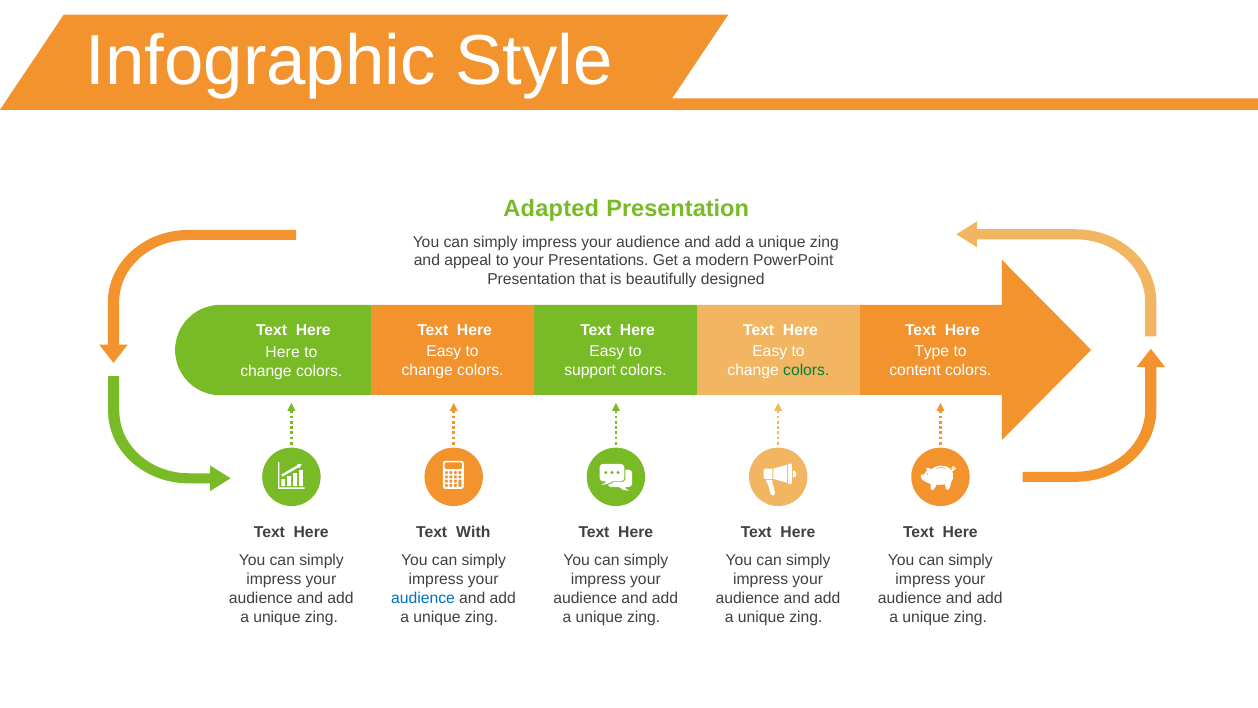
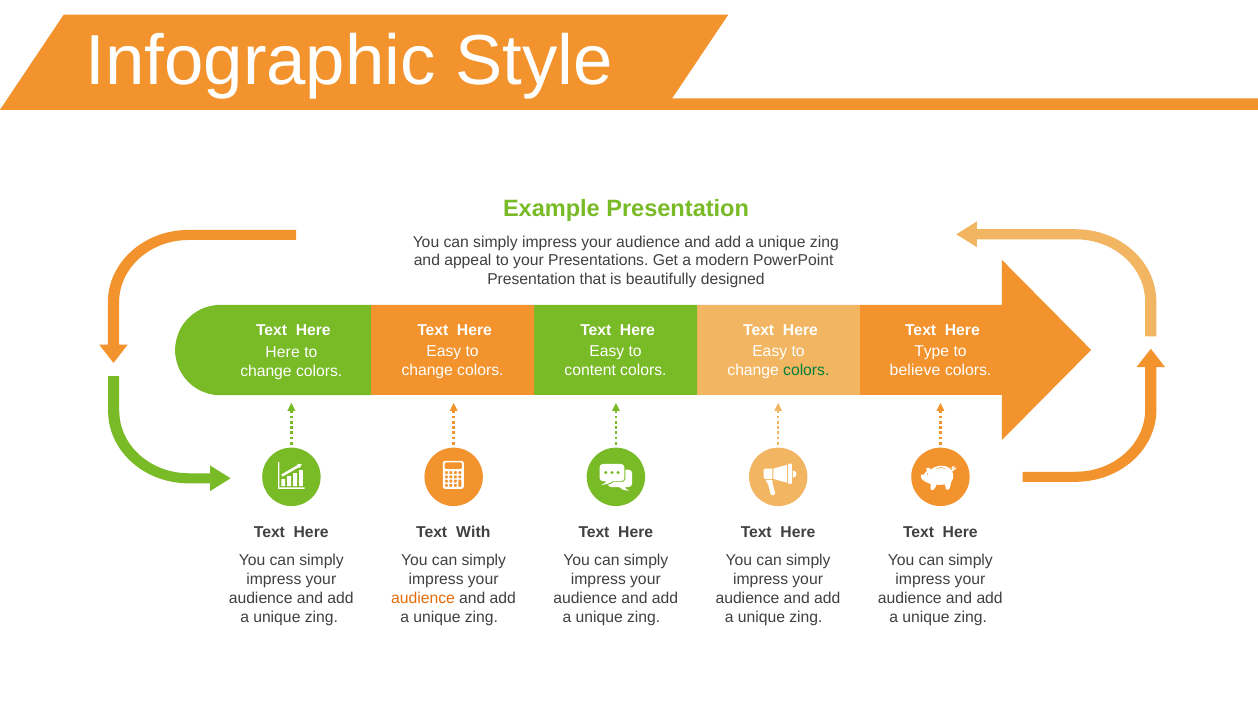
Adapted: Adapted -> Example
support: support -> content
content: content -> believe
audience at (423, 598) colour: blue -> orange
